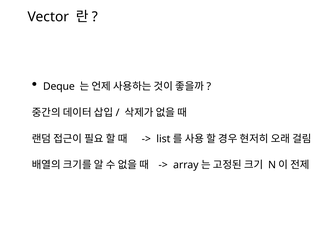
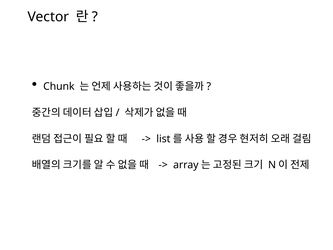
Deque: Deque -> Chunk
